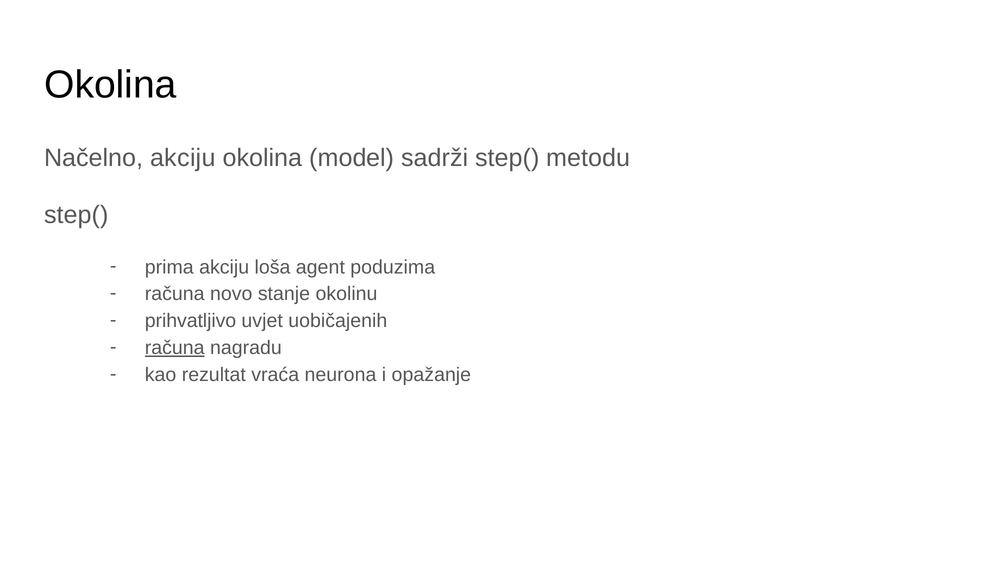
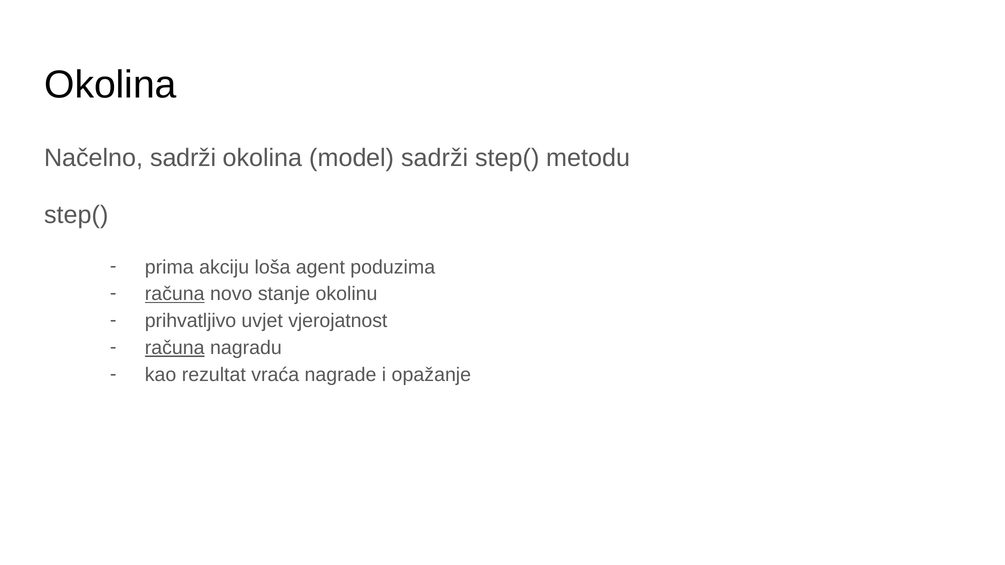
Načelno akciju: akciju -> sadrži
računa at (175, 294) underline: none -> present
uobičajenih: uobičajenih -> vjerojatnost
neurona: neurona -> nagrade
